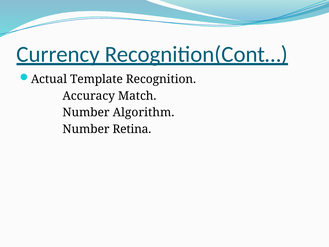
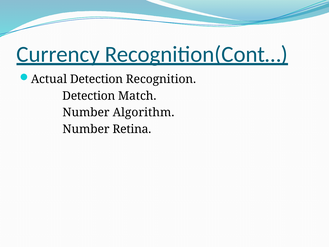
Actual Template: Template -> Detection
Accuracy at (89, 96): Accuracy -> Detection
